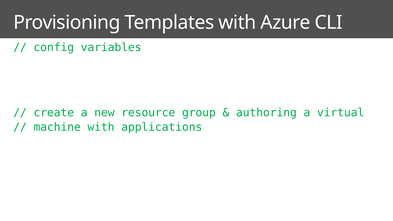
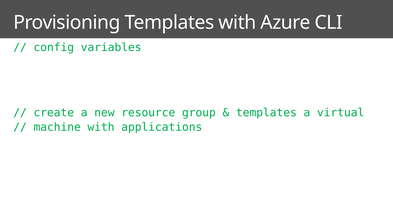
authoring at (266, 113): authoring -> templates
